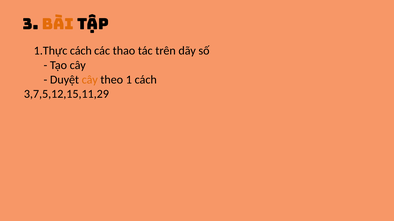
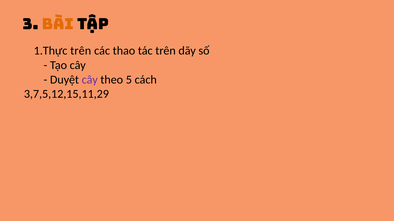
cách at (81, 51): cách -> trên
cây at (90, 80) colour: orange -> purple
1: 1 -> 5
